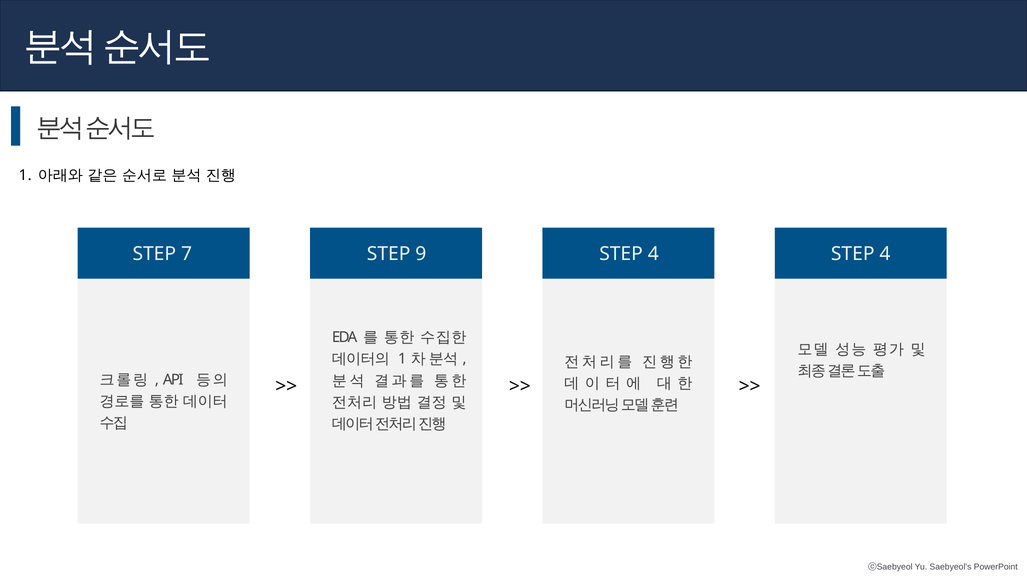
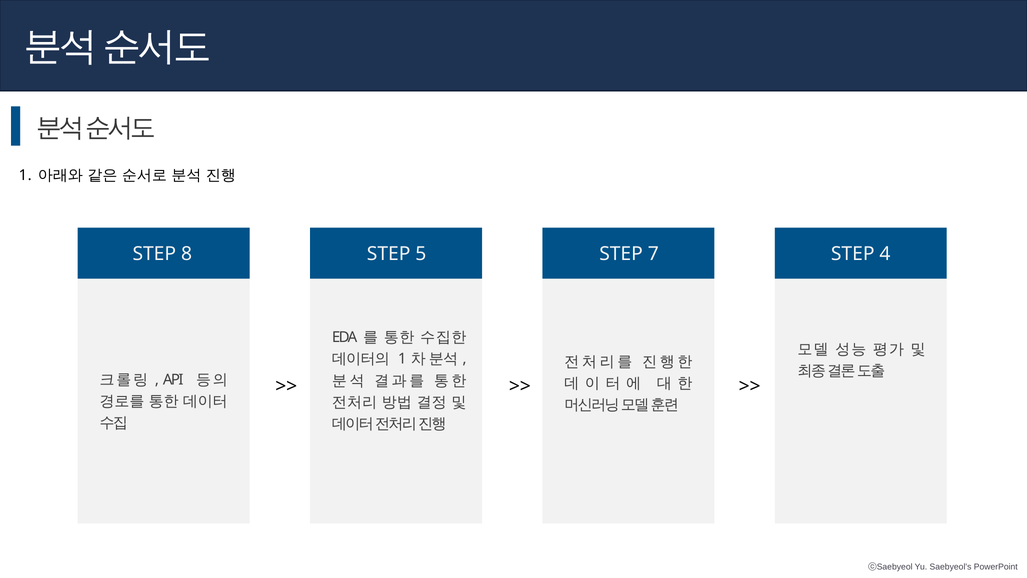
7: 7 -> 8
9: 9 -> 5
4 at (653, 254): 4 -> 7
